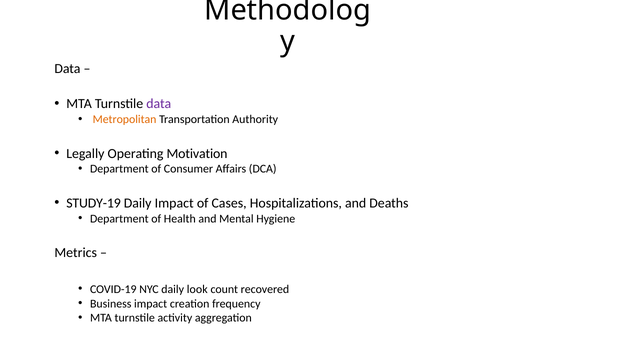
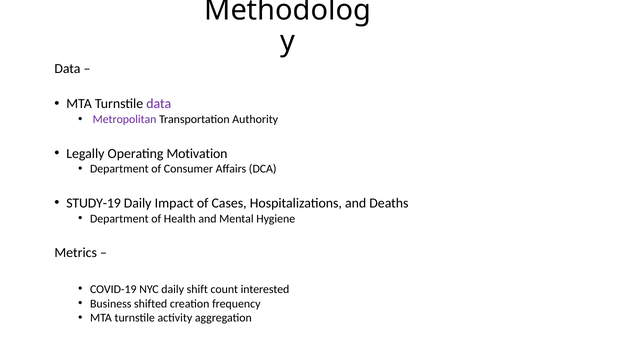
Metropolitan colour: orange -> purple
look: look -> shift
recovered: recovered -> interested
Business impact: impact -> shifted
